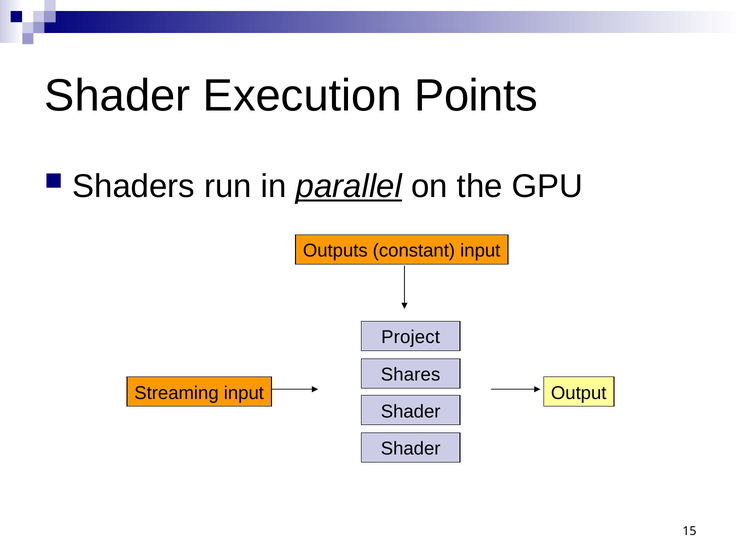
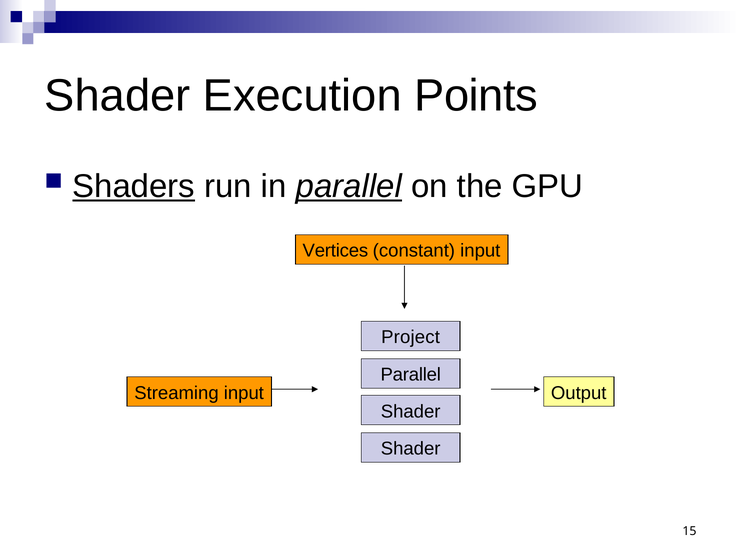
Shaders underline: none -> present
Outputs: Outputs -> Vertices
Shares at (411, 375): Shares -> Parallel
